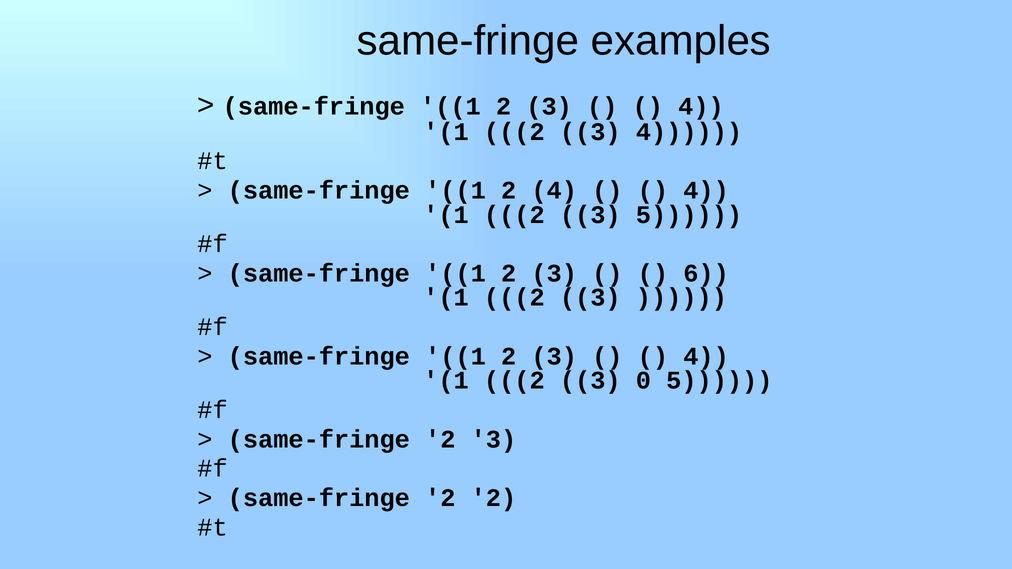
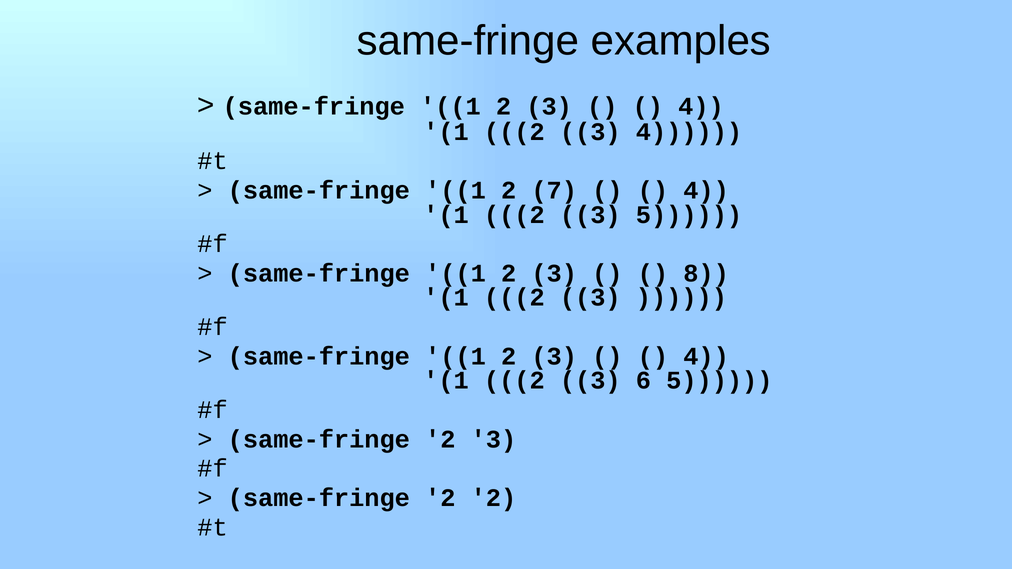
2 4: 4 -> 7
6: 6 -> 8
0: 0 -> 6
